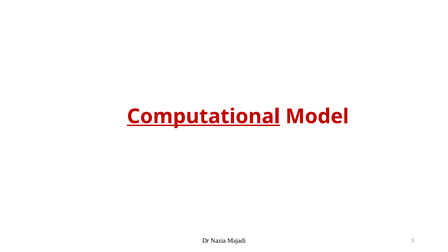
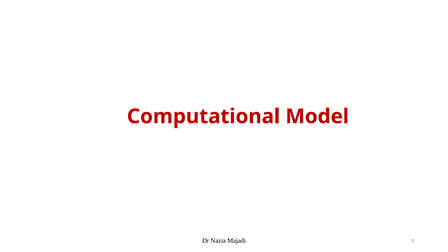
Computational underline: present -> none
